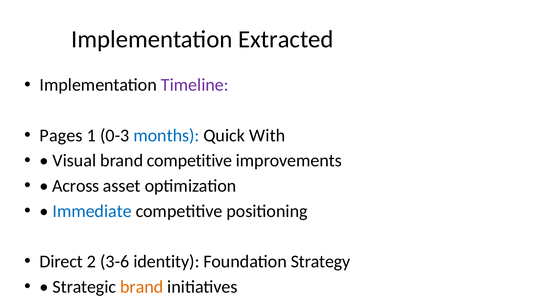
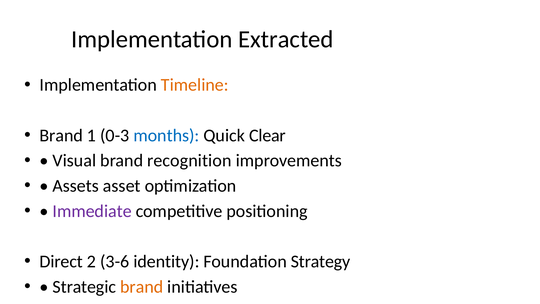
Timeline colour: purple -> orange
Pages at (61, 135): Pages -> Brand
With: With -> Clear
brand competitive: competitive -> recognition
Across: Across -> Assets
Immediate colour: blue -> purple
